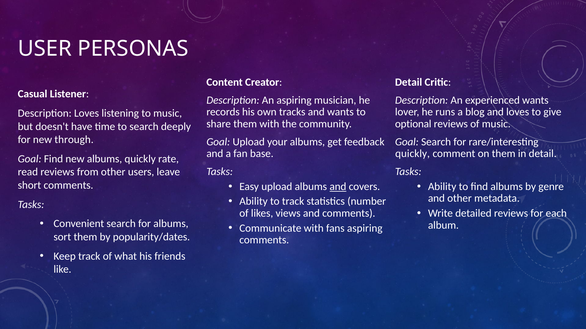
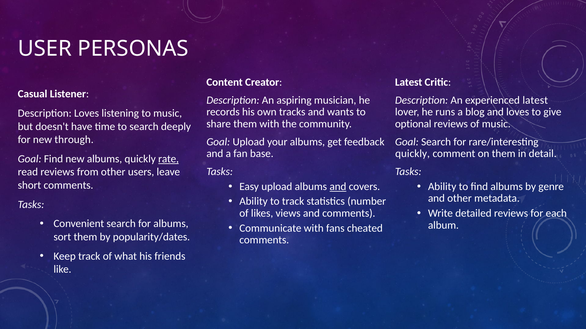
Detail at (409, 82): Detail -> Latest
experienced wants: wants -> latest
rate underline: none -> present
fans aspiring: aspiring -> cheated
